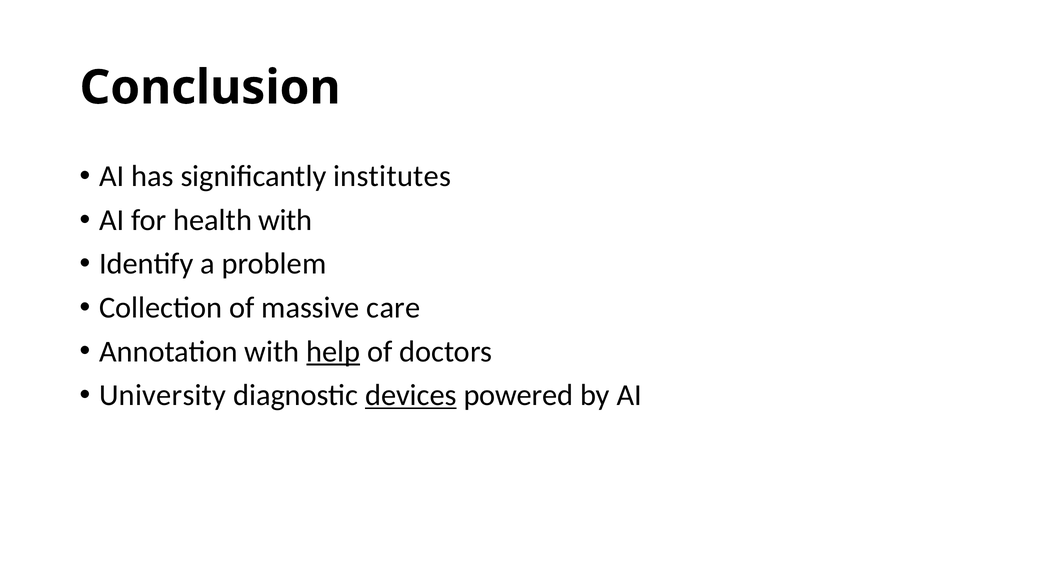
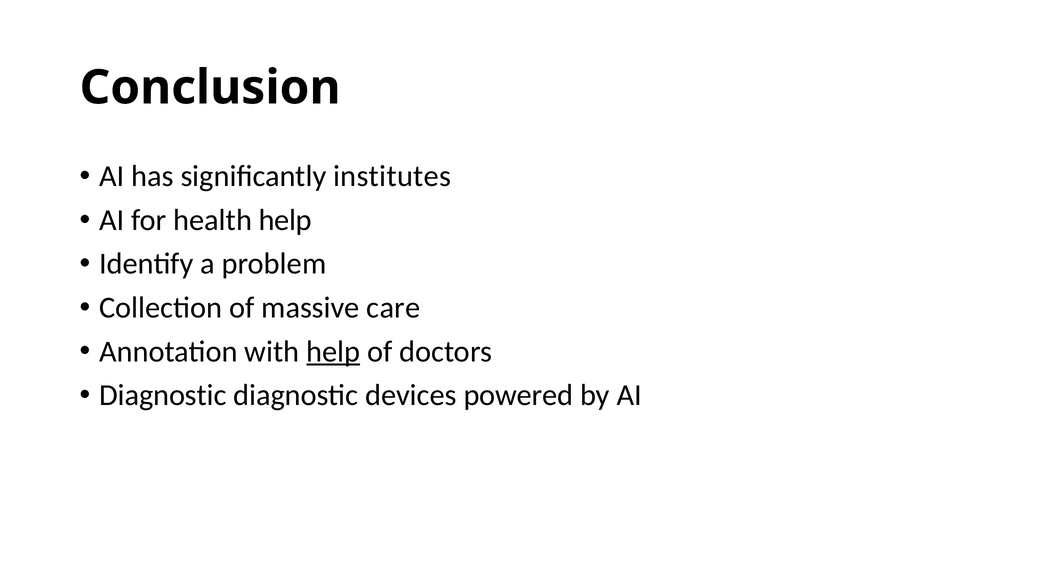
health with: with -> help
University at (163, 395): University -> Diagnostic
devices underline: present -> none
